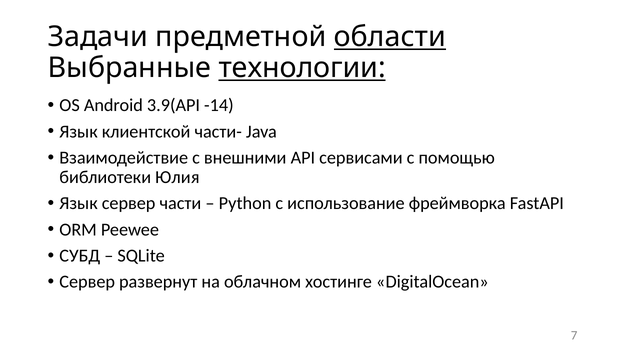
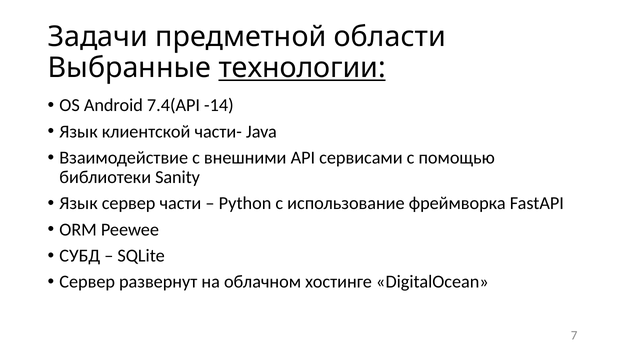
области underline: present -> none
3.9(API: 3.9(API -> 7.4(API
Юлия: Юлия -> Sanity
